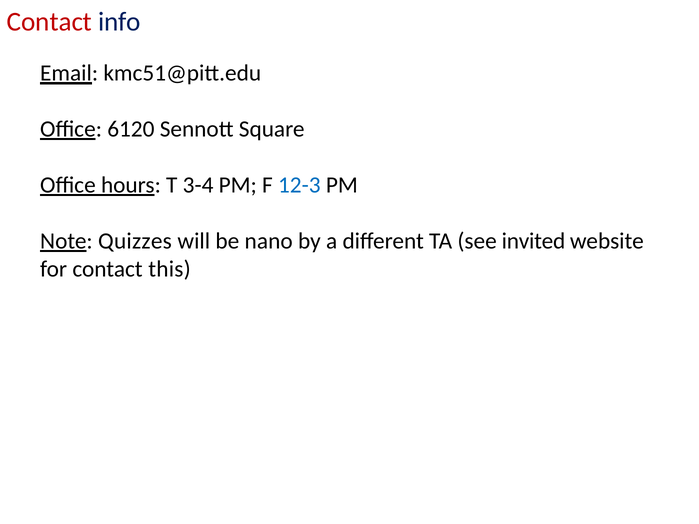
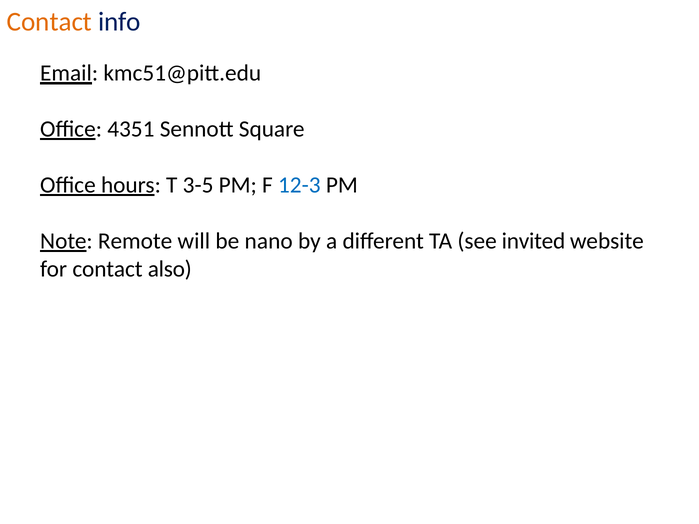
Contact at (49, 22) colour: red -> orange
6120: 6120 -> 4351
3-4: 3-4 -> 3-5
Quizzes: Quizzes -> Remote
this: this -> also
